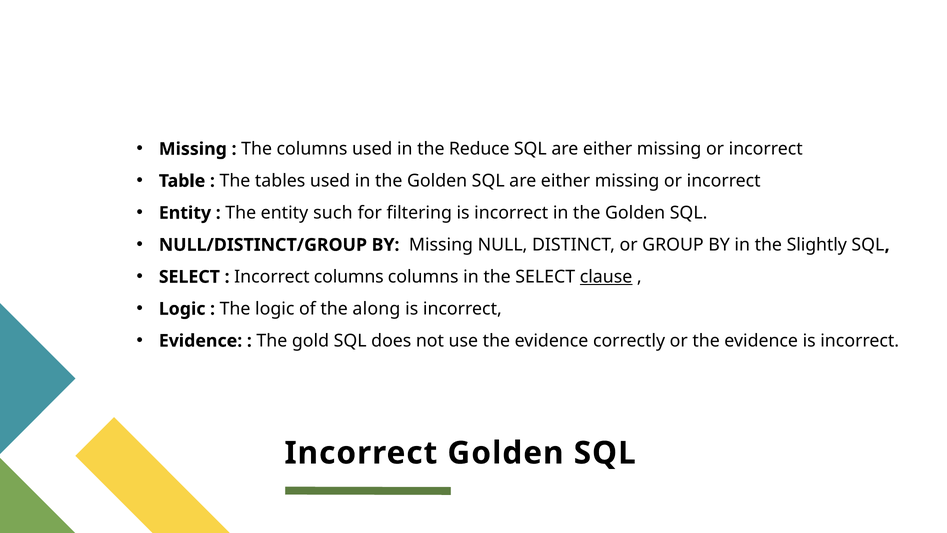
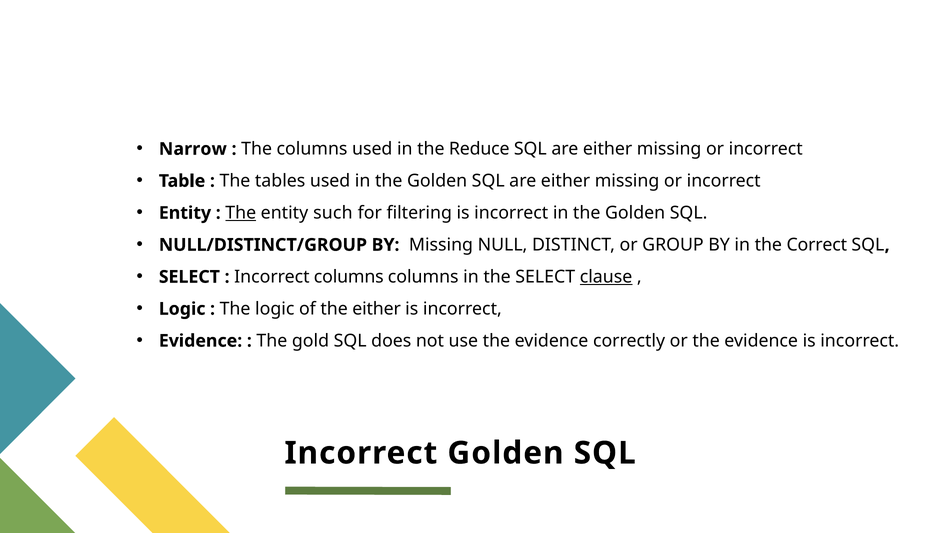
Missing at (193, 149): Missing -> Narrow
The at (241, 213) underline: none -> present
Slightly: Slightly -> Correct
the along: along -> either
